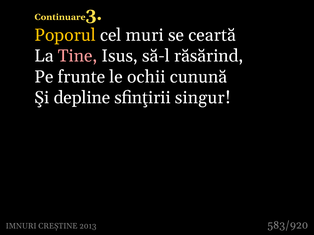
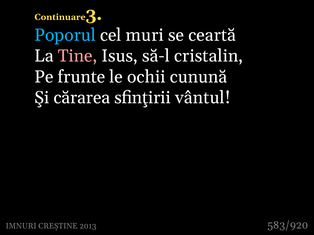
Poporul colour: yellow -> light blue
răsărind: răsărind -> cristalin
depline: depline -> cărarea
singur: singur -> vântul
